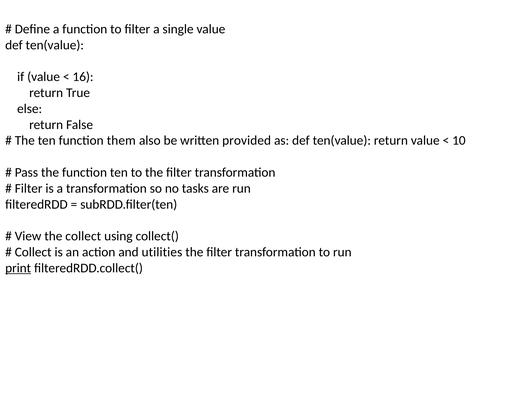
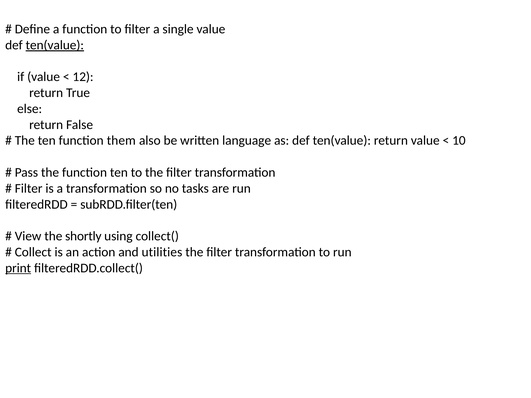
ten(value at (55, 45) underline: none -> present
16: 16 -> 12
provided: provided -> language
the collect: collect -> shortly
